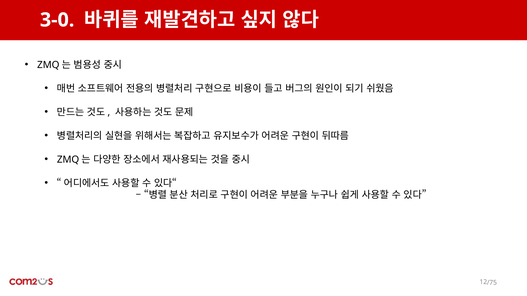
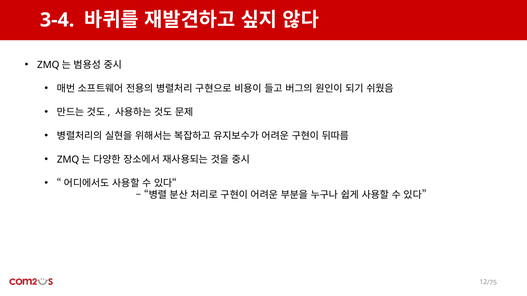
3-0: 3-0 -> 3-4
